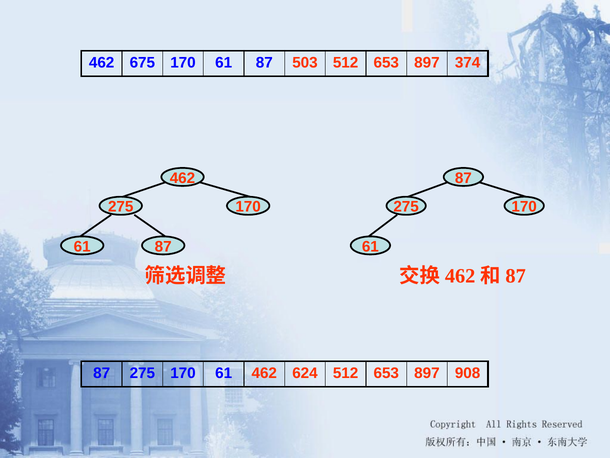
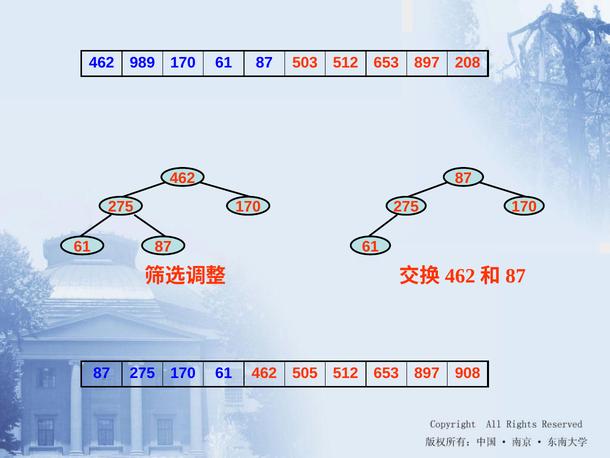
675: 675 -> 989
374: 374 -> 208
624: 624 -> 505
